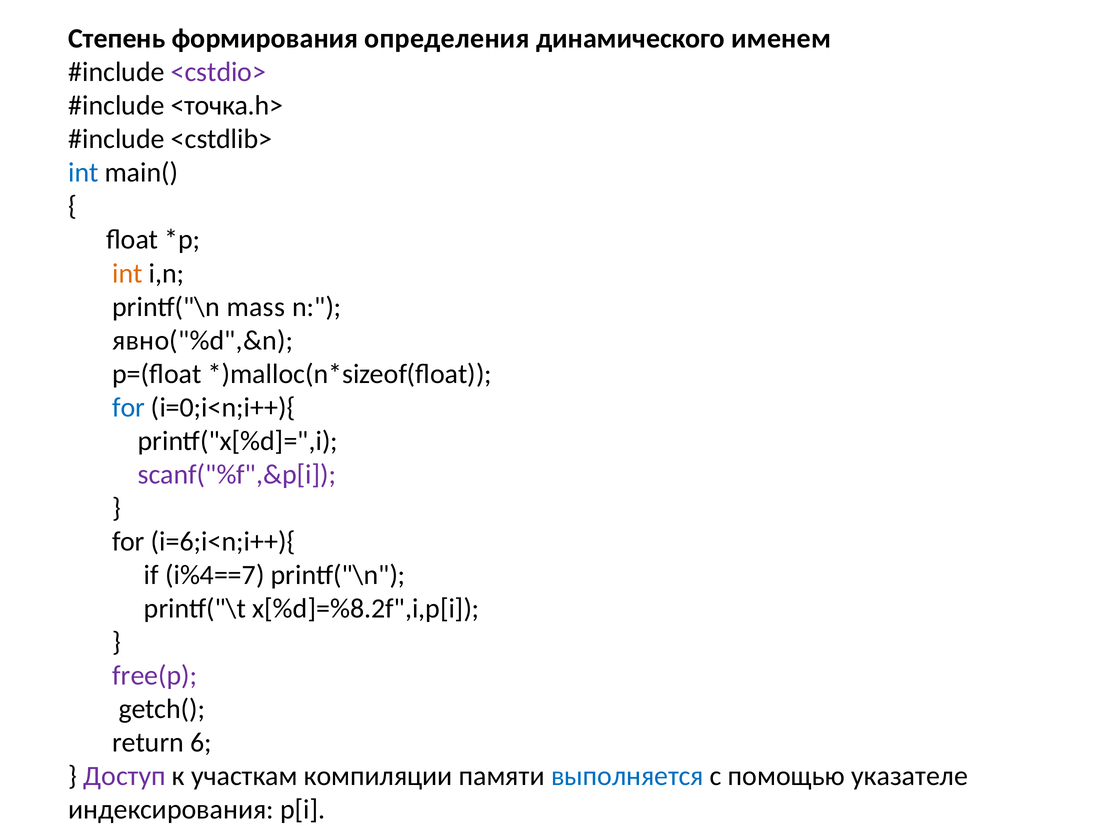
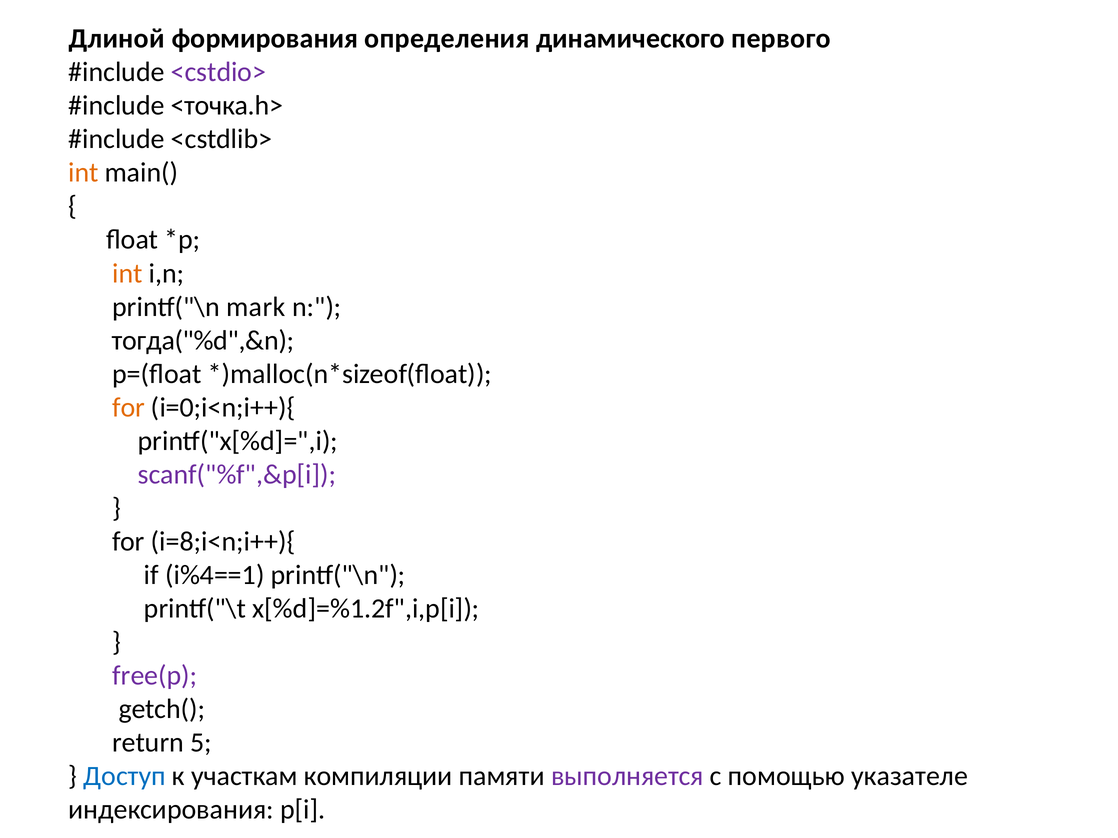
Степень: Степень -> Длиной
именем: именем -> первого
int at (83, 173) colour: blue -> orange
mass: mass -> mark
явно("%d",&n: явно("%d",&n -> тогда("%d",&n
for at (129, 408) colour: blue -> orange
i=6;i<n;i++){: i=6;i<n;i++){ -> i=8;i<n;i++){
i%4==7: i%4==7 -> i%4==1
x[%d]=%8.2f",i,p[i: x[%d]=%8.2f",i,p[i -> x[%d]=%1.2f",i,p[i
6: 6 -> 5
Доступ colour: purple -> blue
выполняется colour: blue -> purple
